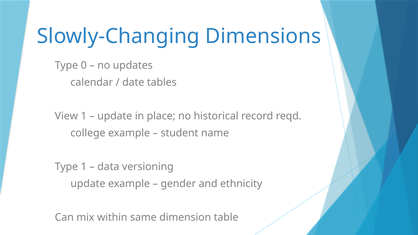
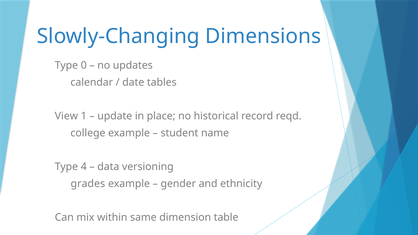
Type 1: 1 -> 4
update at (88, 184): update -> grades
